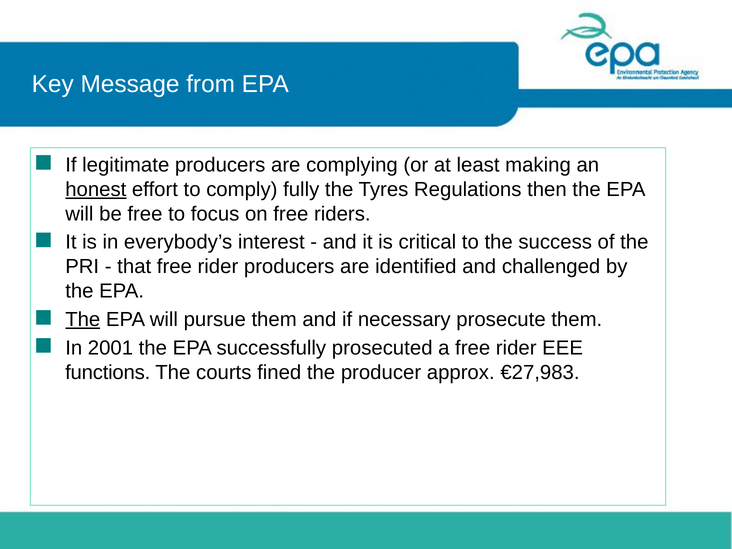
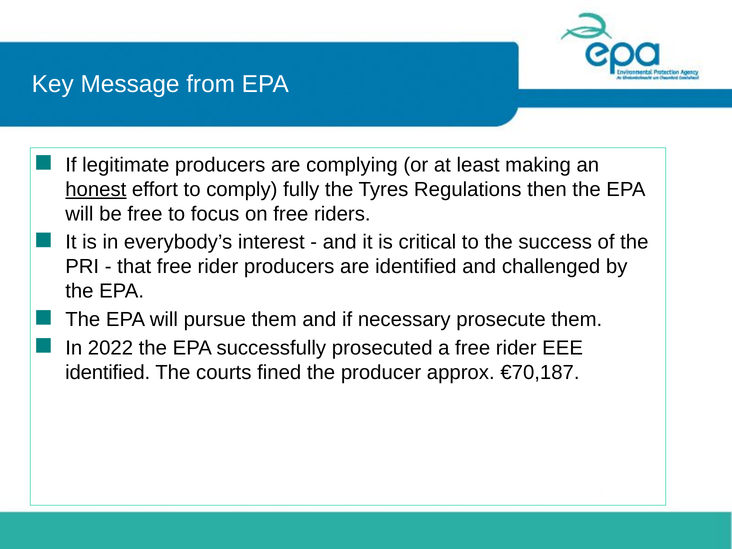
The at (83, 320) underline: present -> none
2001: 2001 -> 2022
functions at (108, 372): functions -> identified
€27,983: €27,983 -> €70,187
